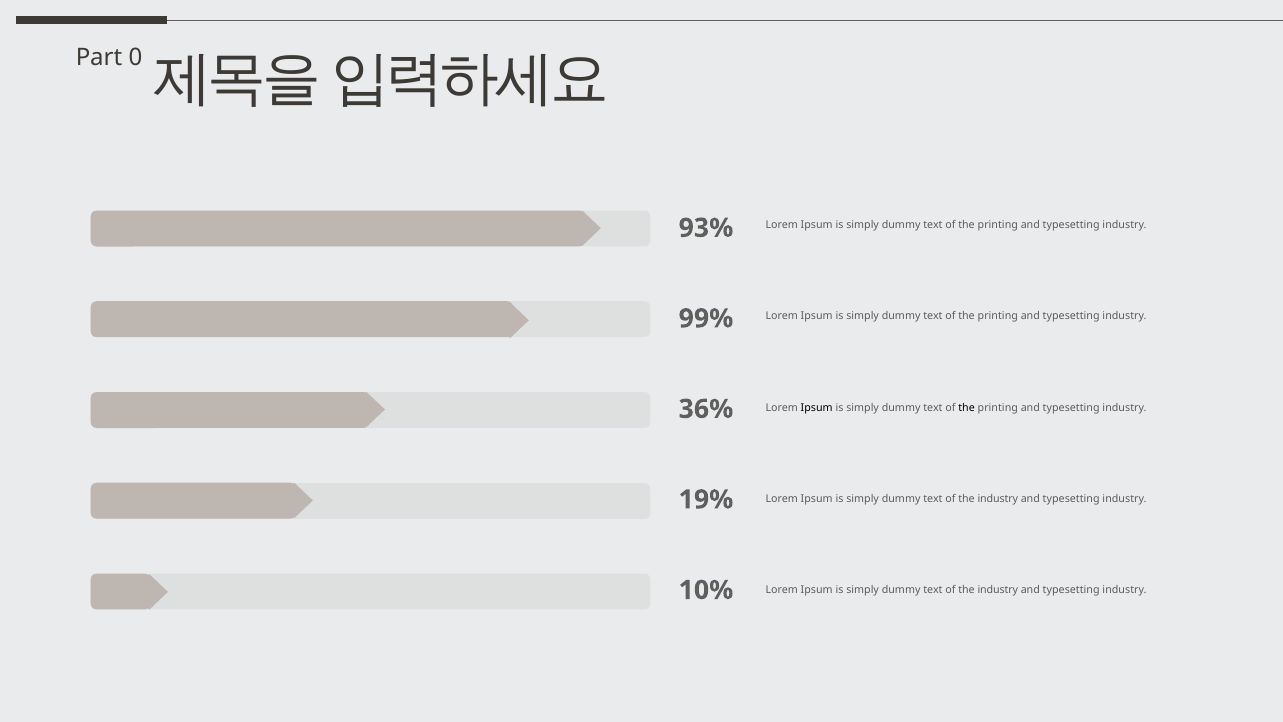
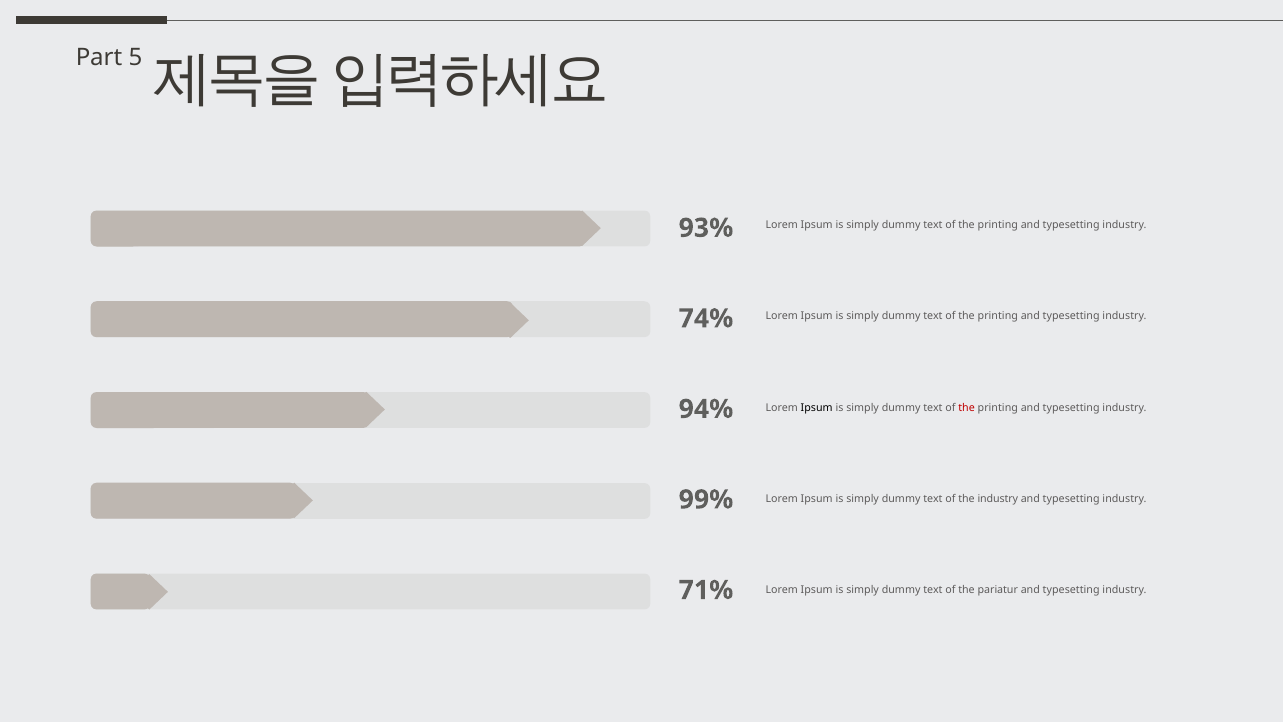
0: 0 -> 5
99%: 99% -> 74%
36%: 36% -> 94%
the at (967, 407) colour: black -> red
19%: 19% -> 99%
10%: 10% -> 71%
industry at (998, 590): industry -> pariatur
